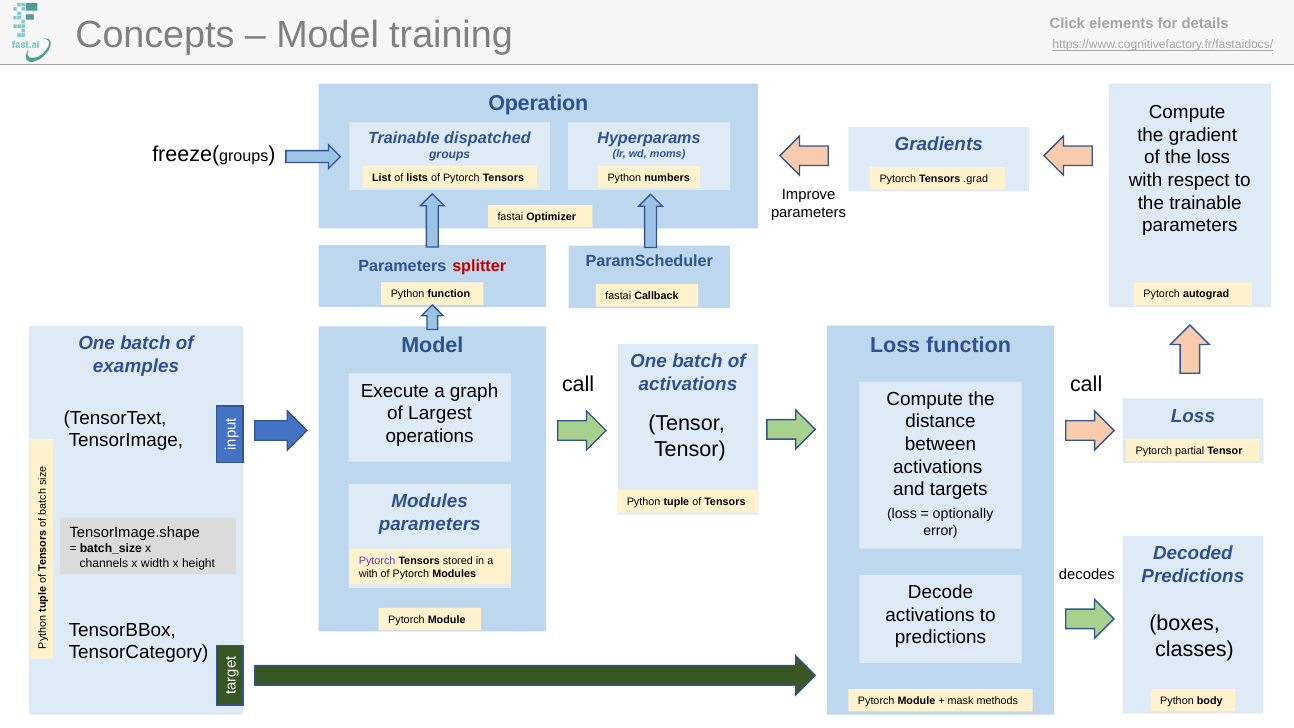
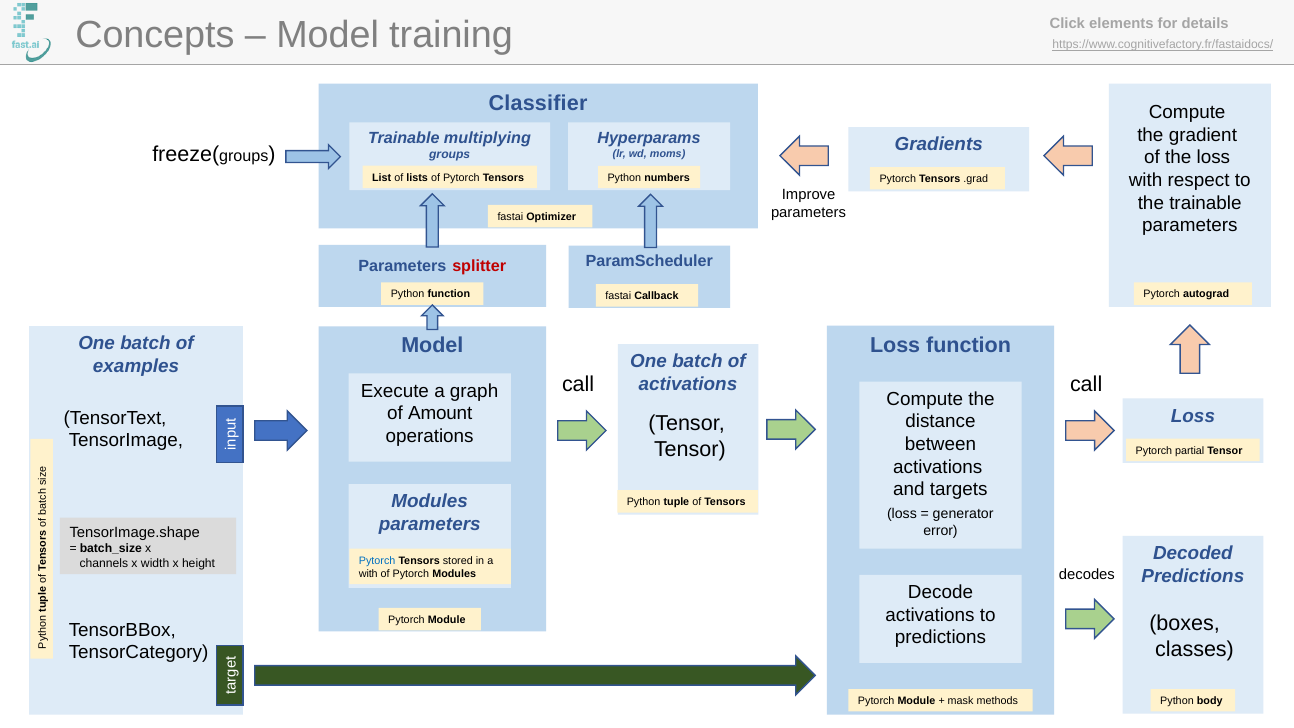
Operation: Operation -> Classifier
dispatched: dispatched -> multiplying
Largest: Largest -> Amount
optionally: optionally -> generator
Pytorch at (377, 561) colour: purple -> blue
